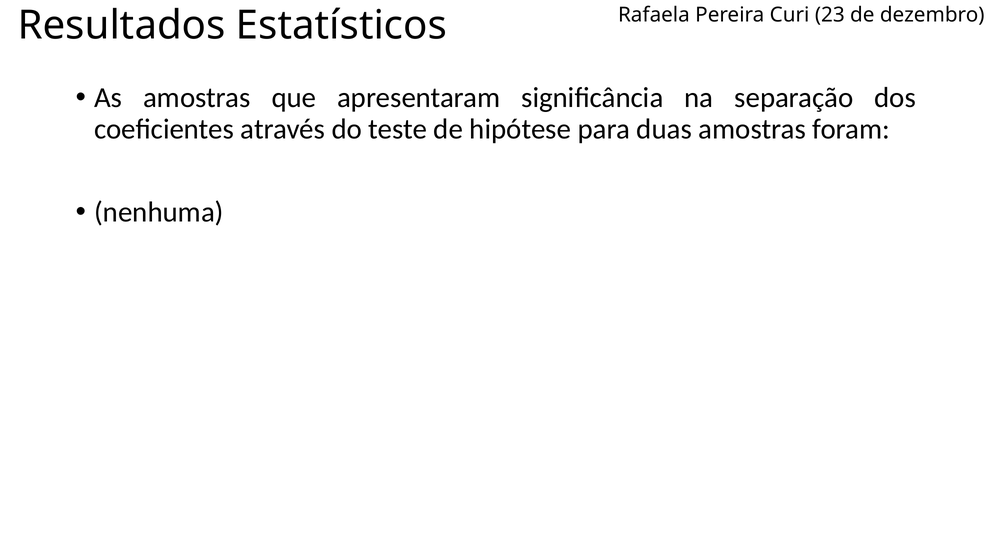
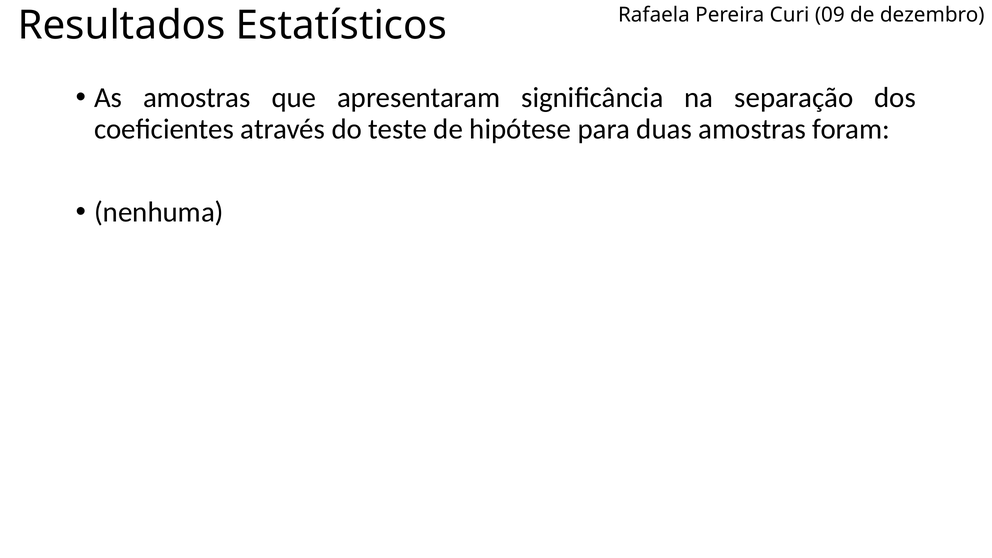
23: 23 -> 09
